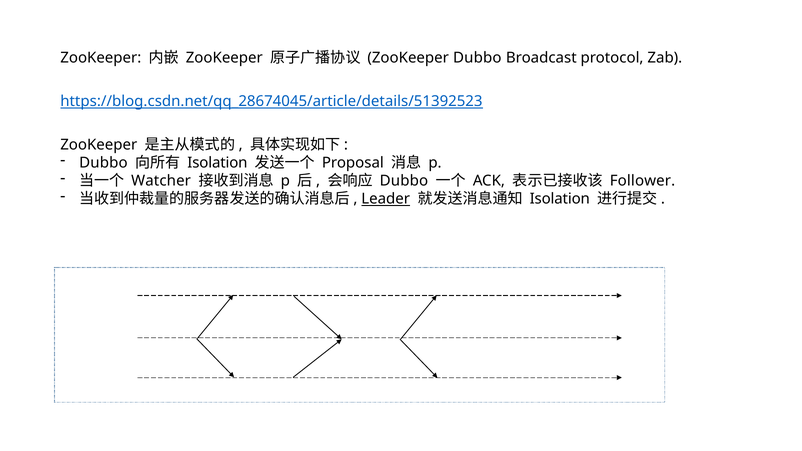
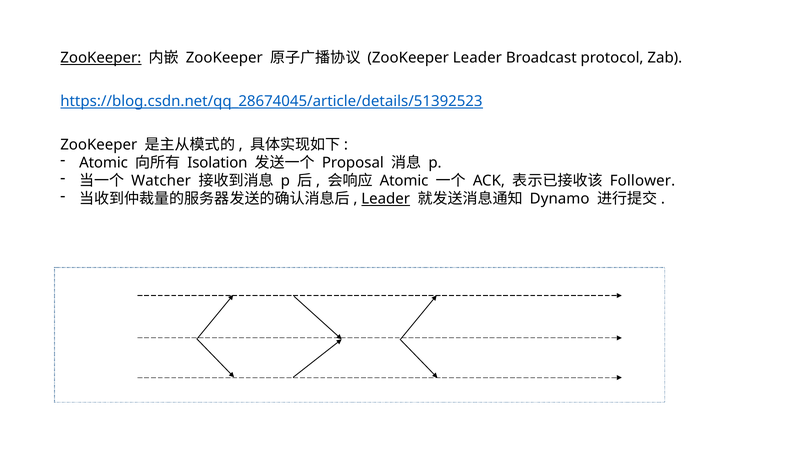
ZooKeeper at (101, 58) underline: none -> present
ZooKeeper Dubbo: Dubbo -> Leader
Dubbo at (103, 163): Dubbo -> Atomic
Dubbo at (404, 181): Dubbo -> Atomic
Isolation at (560, 199): Isolation -> Dynamo
